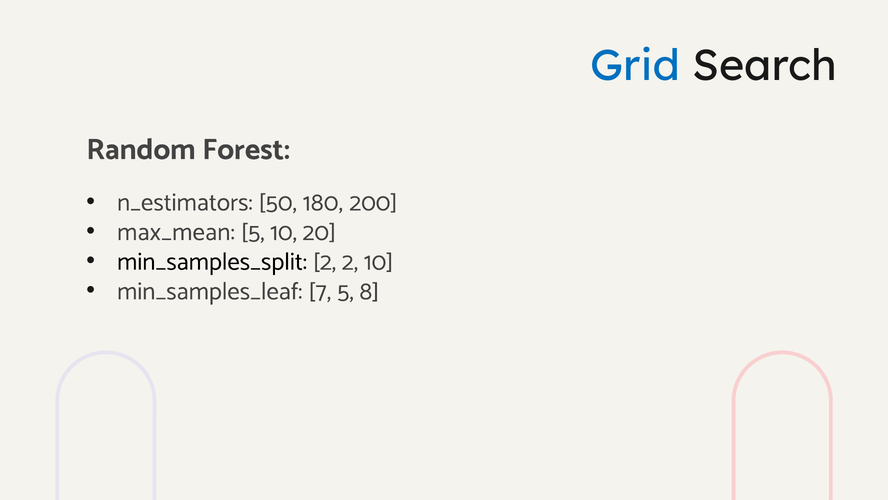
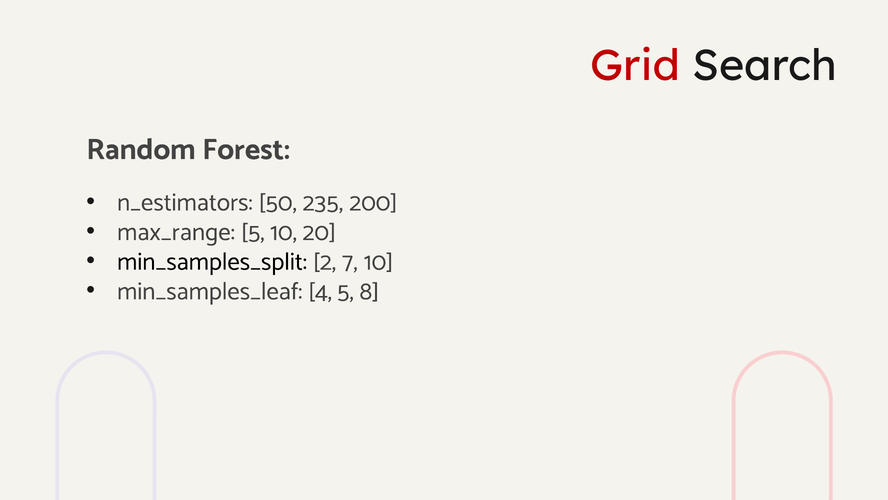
Grid colour: blue -> red
180: 180 -> 235
max_mean: max_mean -> max_range
2 2: 2 -> 7
7: 7 -> 4
